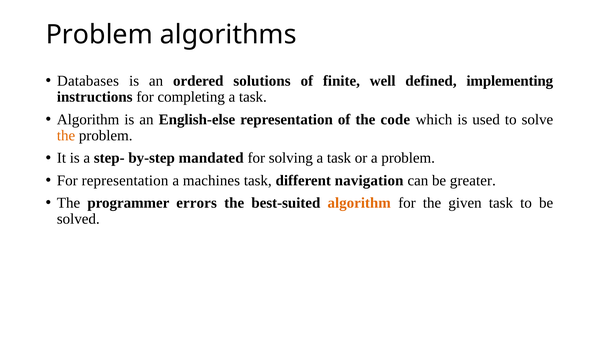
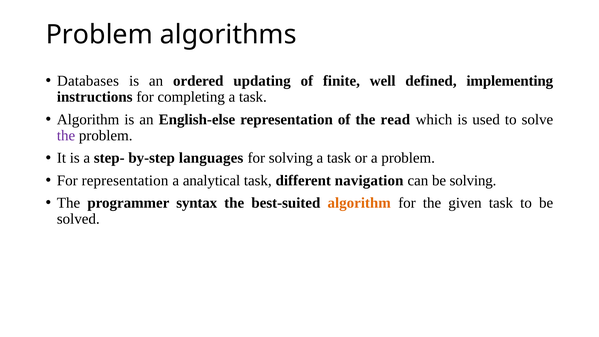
solutions: solutions -> updating
code: code -> read
the at (66, 136) colour: orange -> purple
mandated: mandated -> languages
machines: machines -> analytical
be greater: greater -> solving
errors: errors -> syntax
